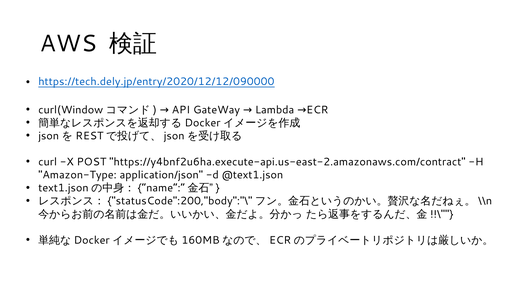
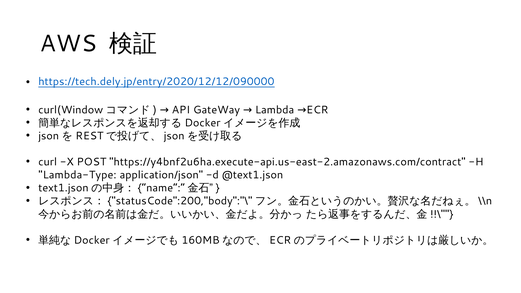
Amazon-Type: Amazon-Type -> Lambda-Type
